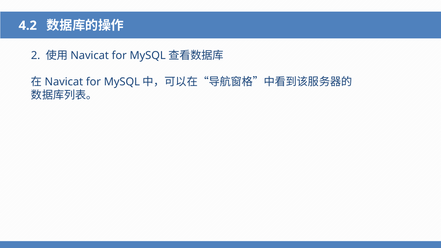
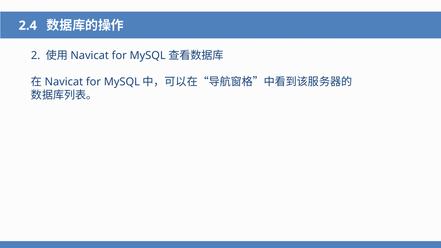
4.2: 4.2 -> 2.4
